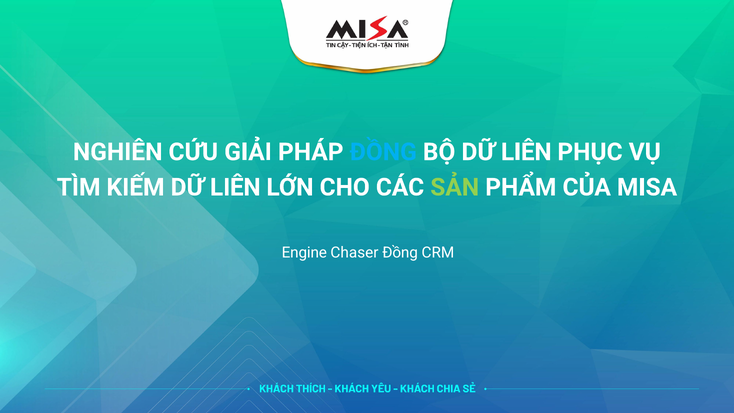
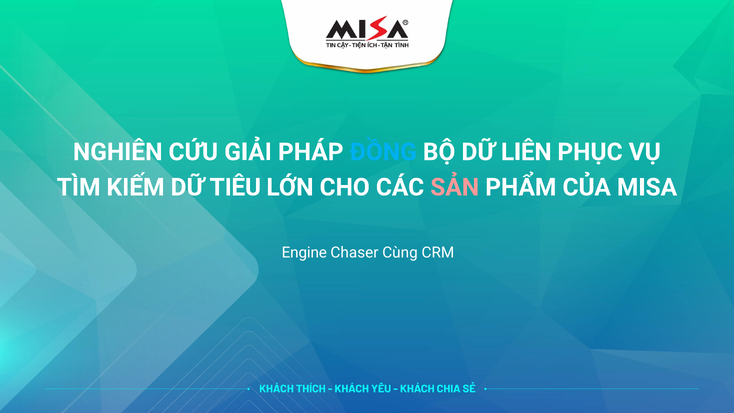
KIẾM DỮ LIÊN: LIÊN -> TIÊU
SẢN colour: light green -> pink
Chaser Đồng: Đồng -> Cùng
